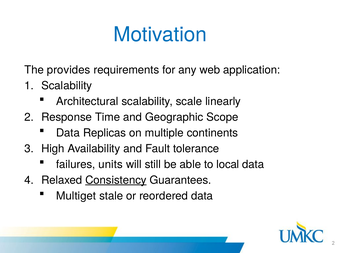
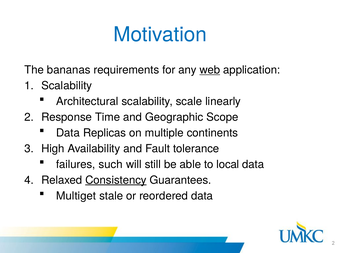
provides: provides -> bananas
web underline: none -> present
units: units -> such
